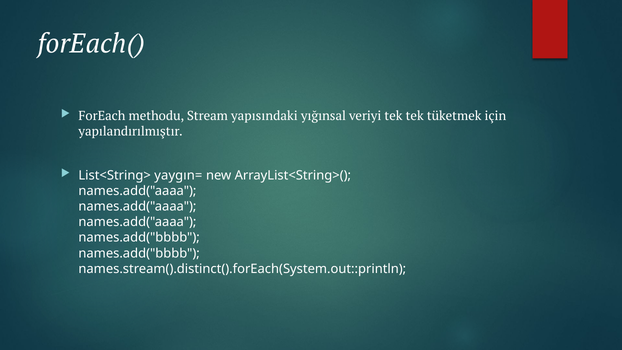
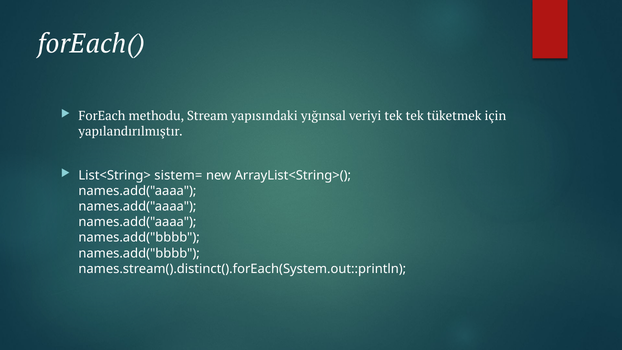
yaygın=: yaygın= -> sistem=
